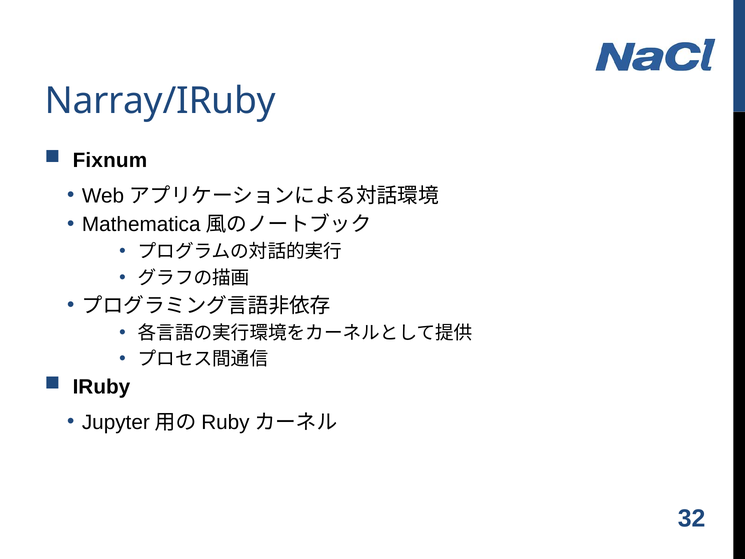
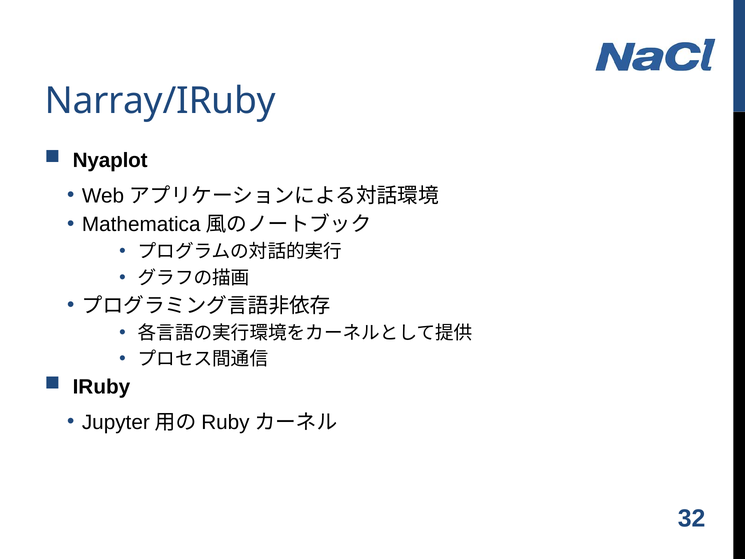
Fixnum: Fixnum -> Nyaplot
